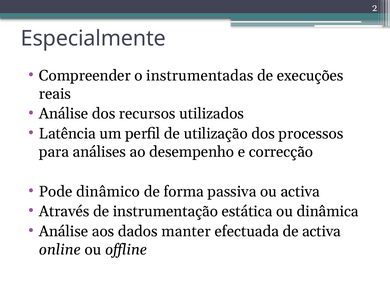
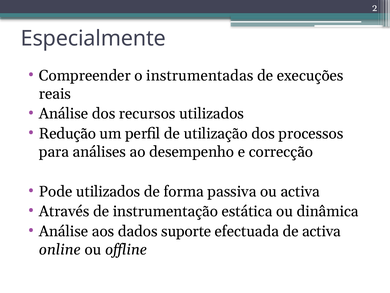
Latência: Latência -> Redução
Pode dinâmico: dinâmico -> utilizados
manter: manter -> suporte
